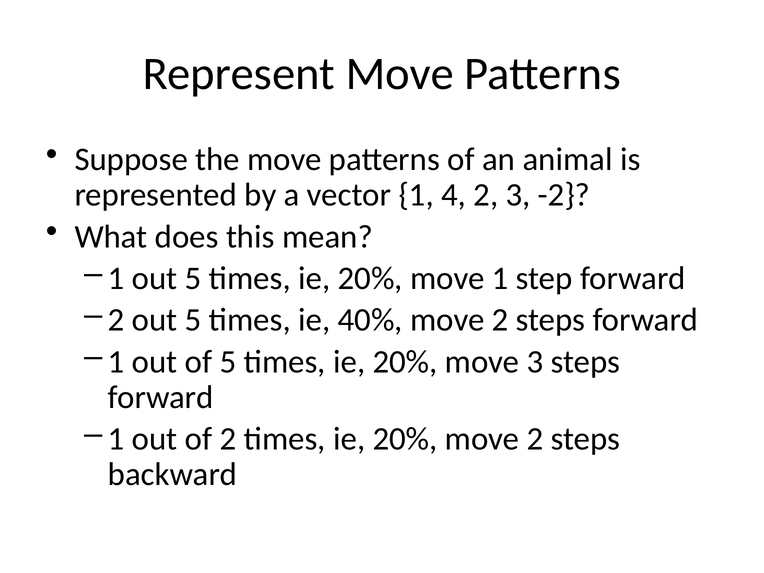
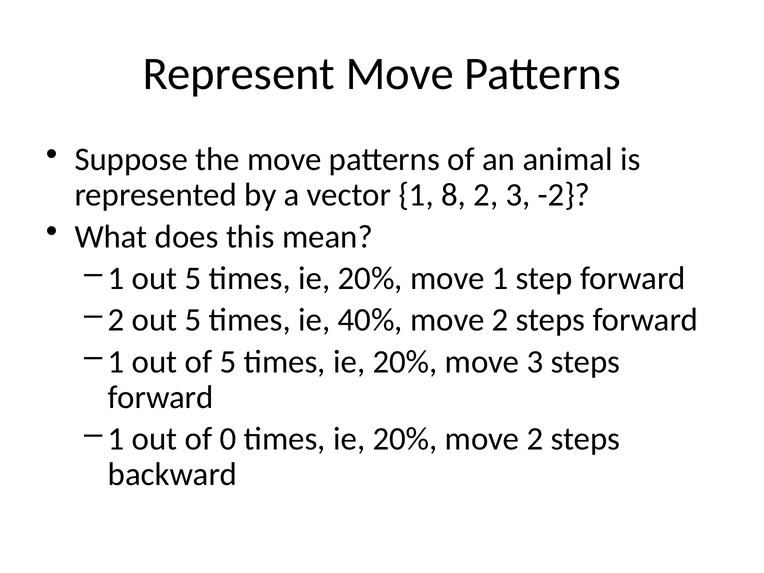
4: 4 -> 8
of 2: 2 -> 0
